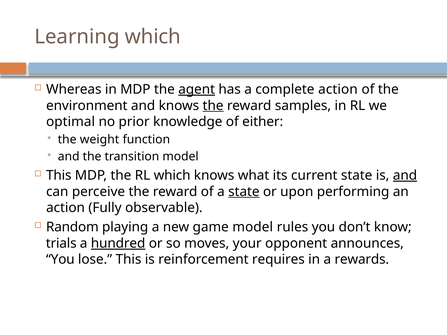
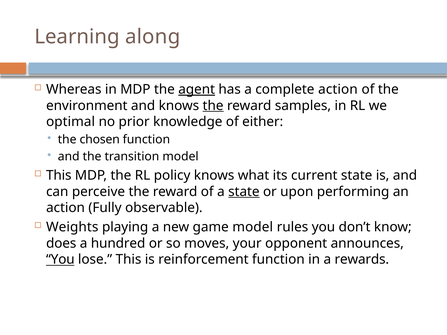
Learning which: which -> along
weight: weight -> chosen
RL which: which -> policy
and at (405, 176) underline: present -> none
Random: Random -> Weights
trials: trials -> does
hundred underline: present -> none
You at (60, 260) underline: none -> present
reinforcement requires: requires -> function
